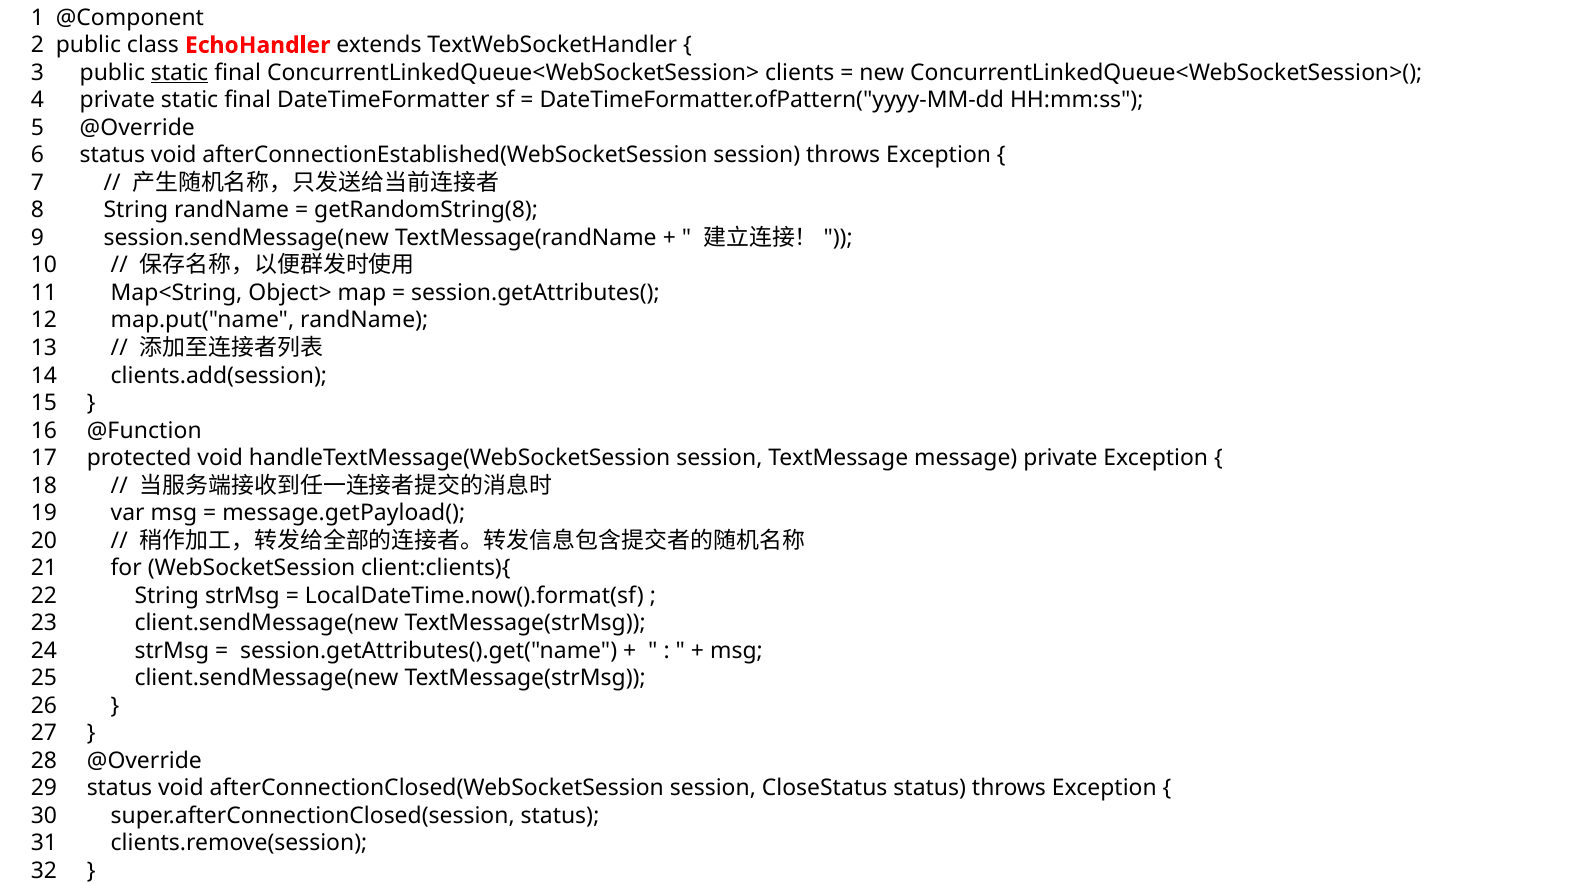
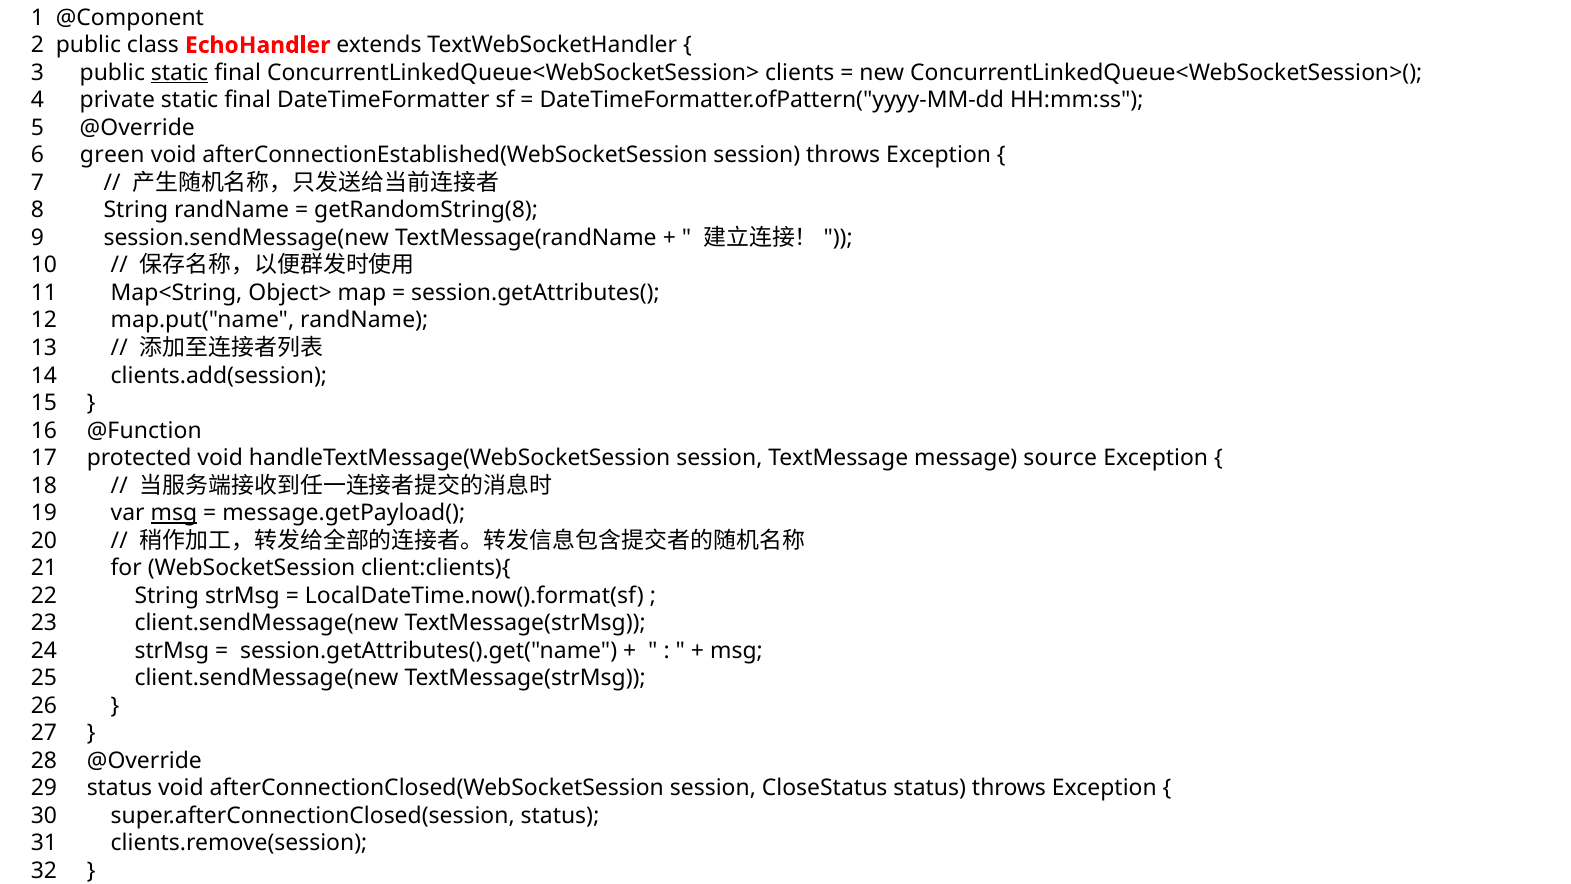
6 status: status -> green
message private: private -> source
msg at (174, 513) underline: none -> present
